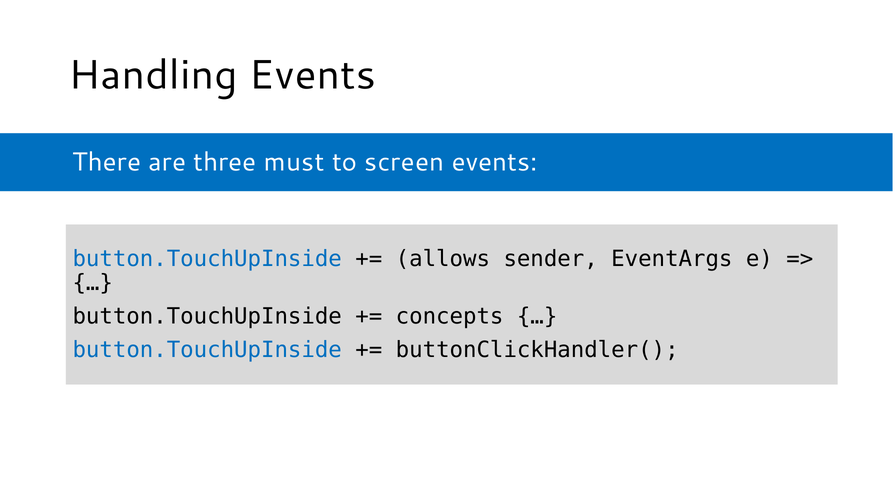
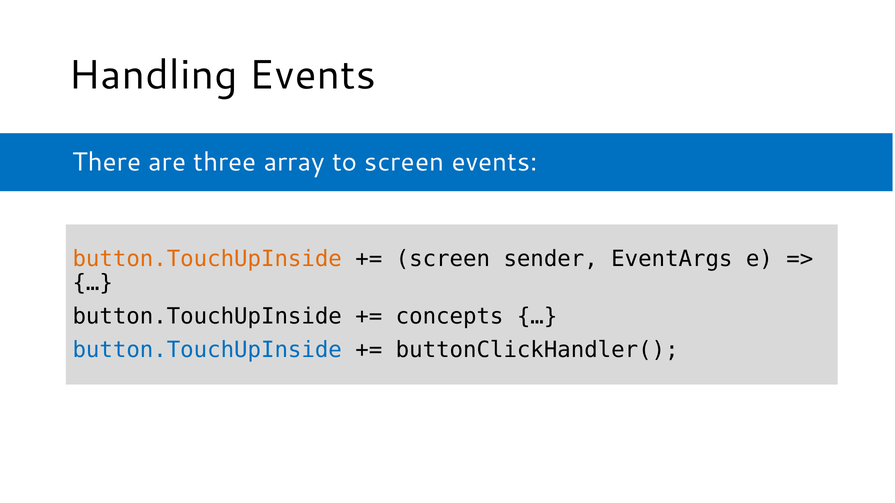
must: must -> array
button.TouchUpInside at (207, 259) colour: blue -> orange
allows at (443, 259): allows -> screen
